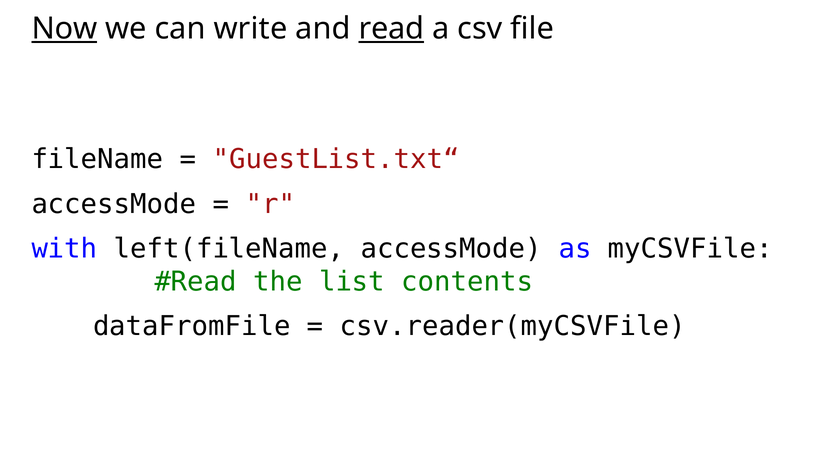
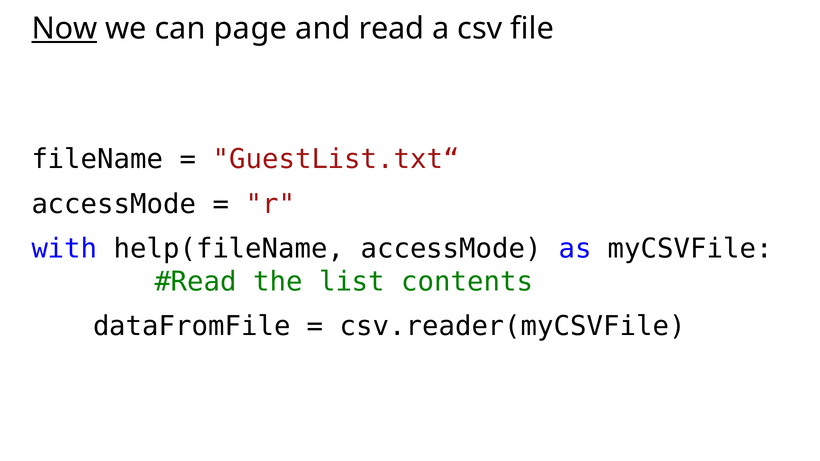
write: write -> page
read underline: present -> none
left(fileName: left(fileName -> help(fileName
